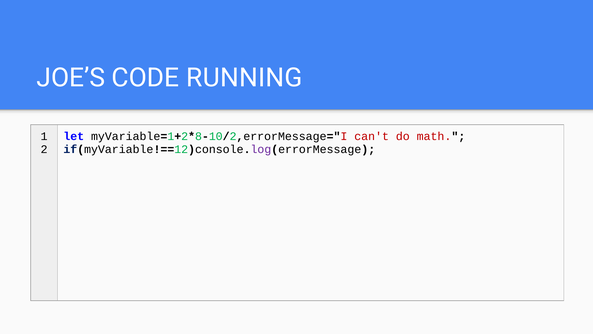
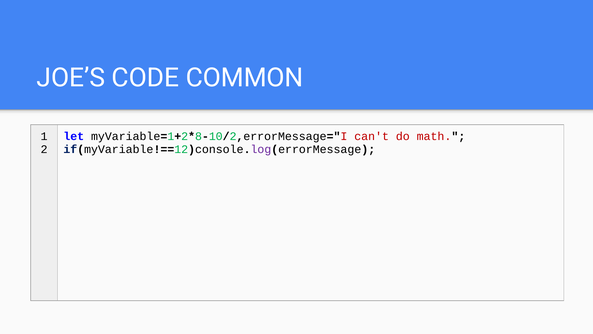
RUNNING: RUNNING -> COMMON
